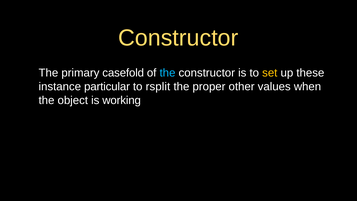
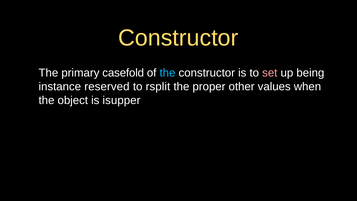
set colour: yellow -> pink
these: these -> being
particular: particular -> reserved
working: working -> isupper
